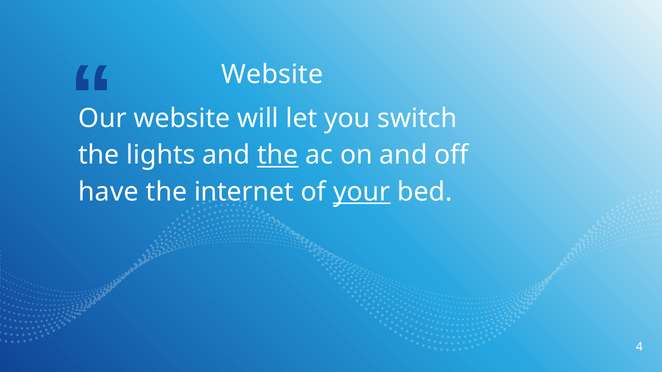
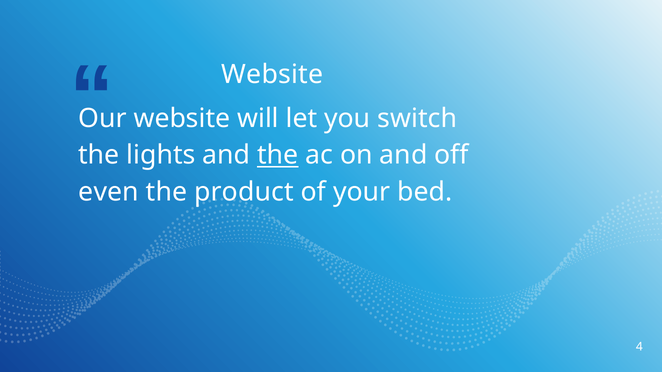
have: have -> even
internet: internet -> product
your underline: present -> none
